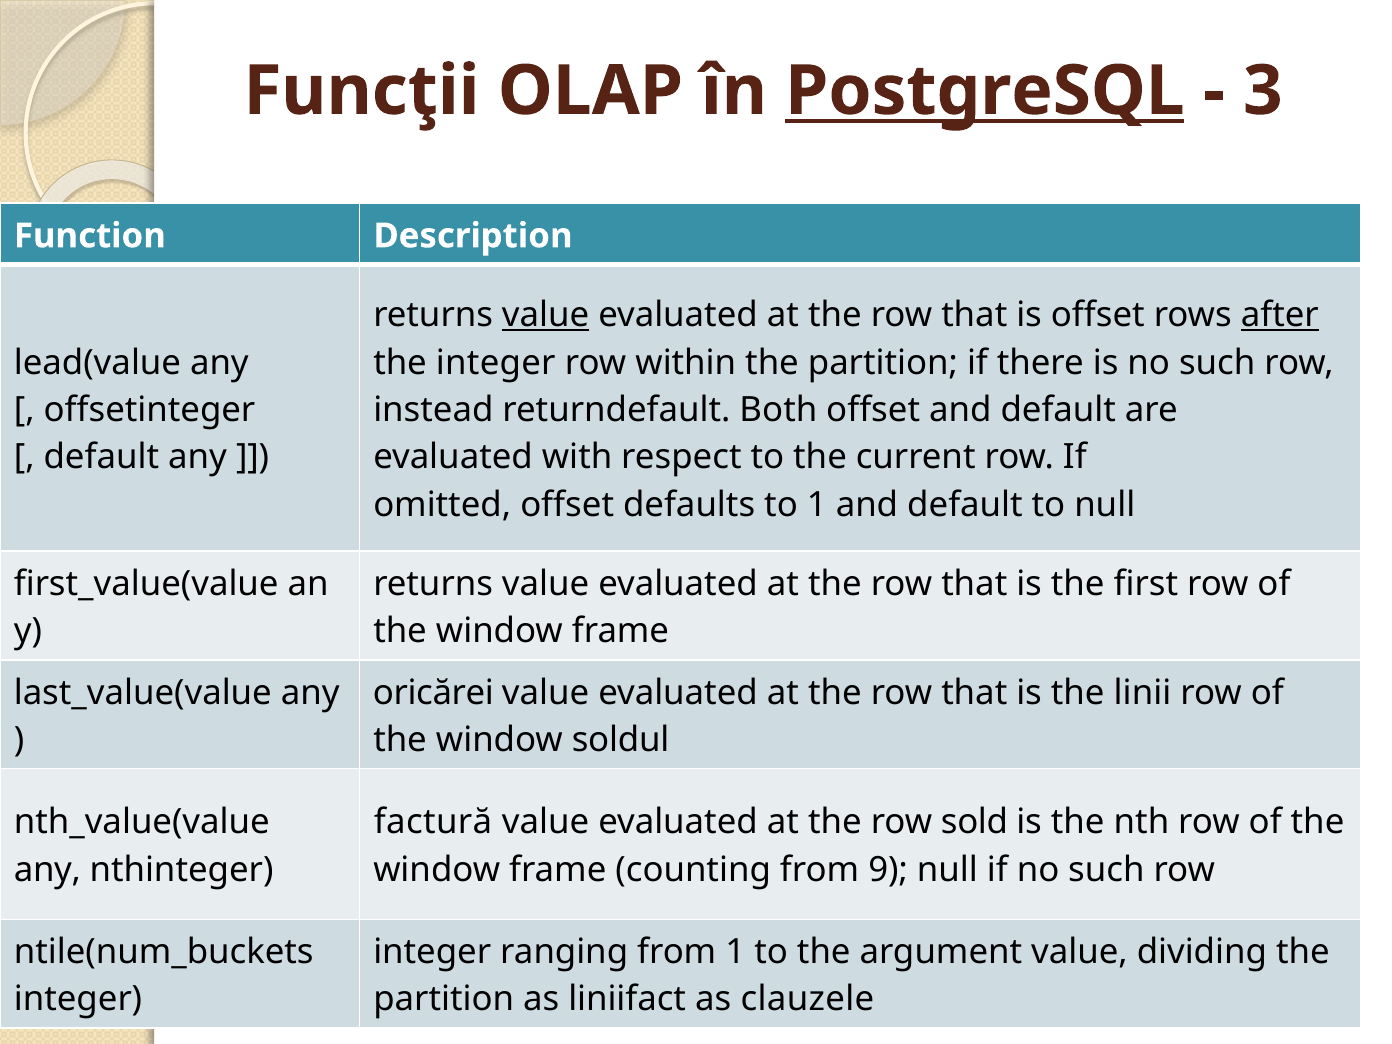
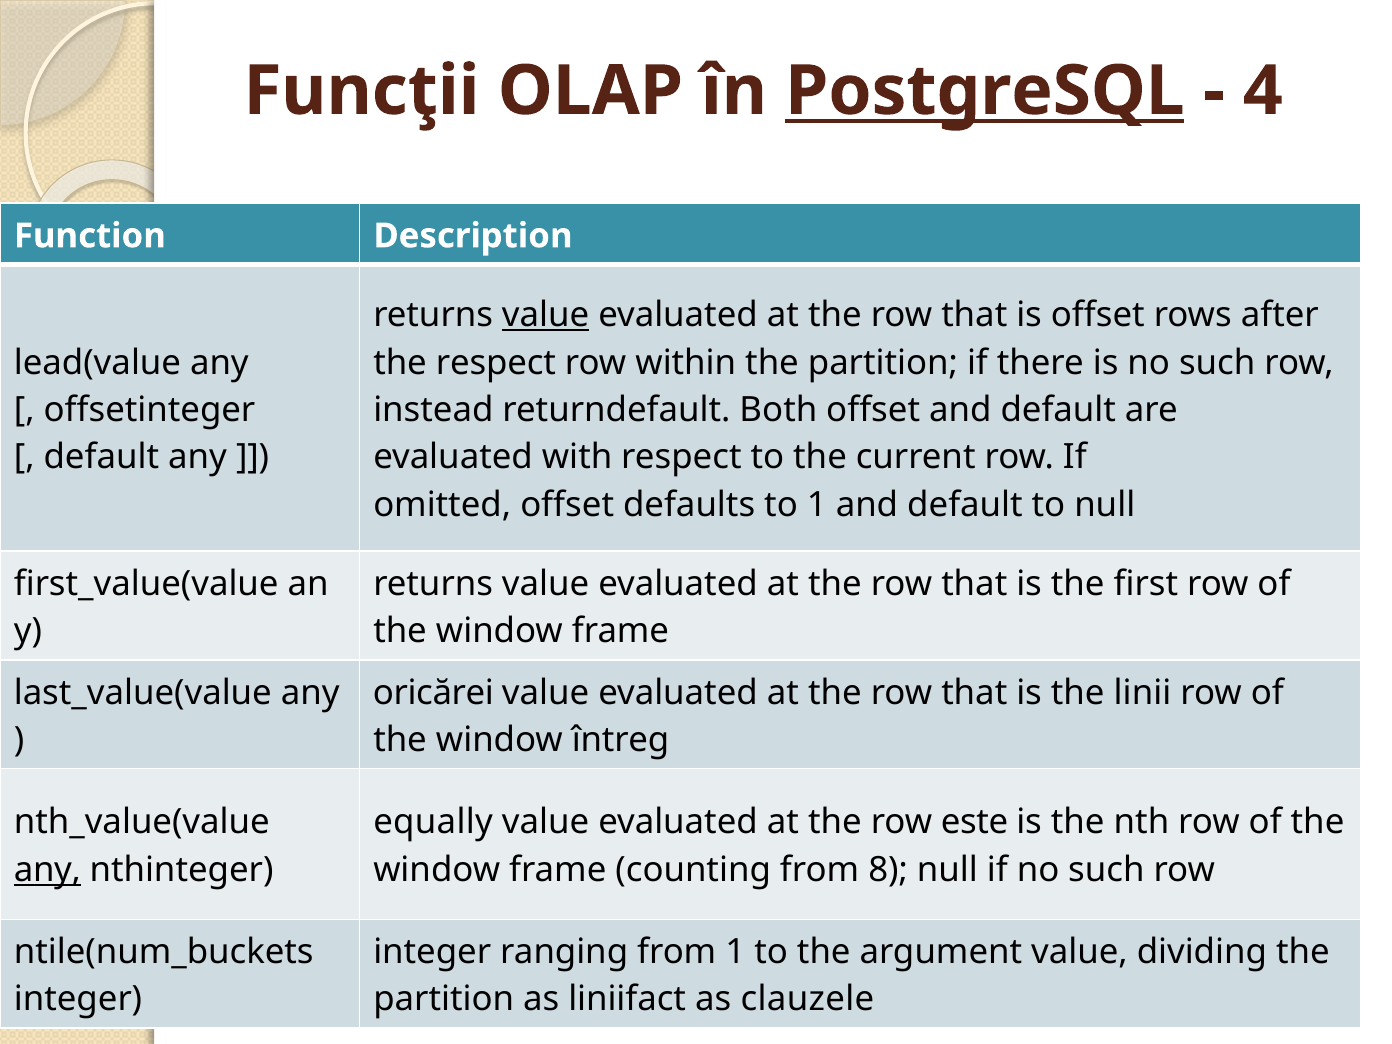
3: 3 -> 4
after underline: present -> none
the integer: integer -> respect
soldul: soldul -> întreg
factură: factură -> equally
sold: sold -> este
any at (47, 870) underline: none -> present
9: 9 -> 8
